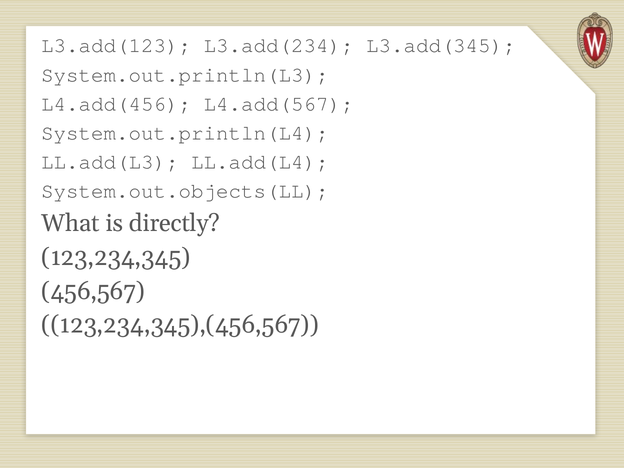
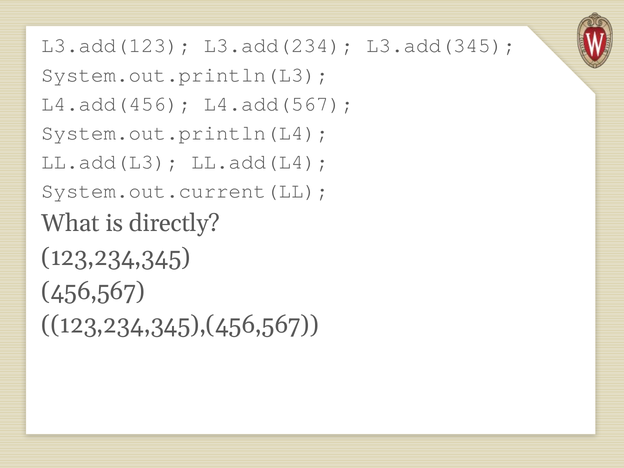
System.out.objects(LL: System.out.objects(LL -> System.out.current(LL
